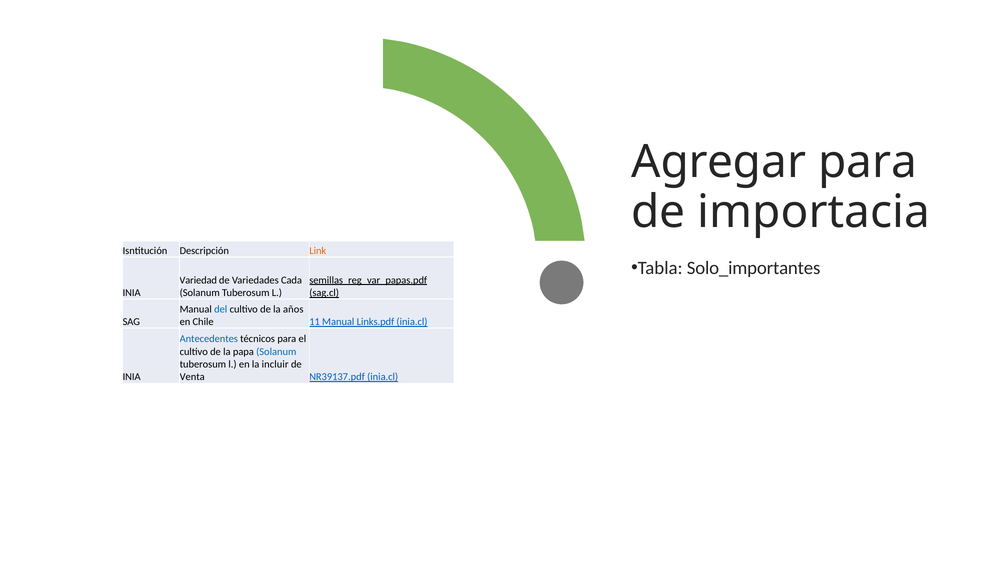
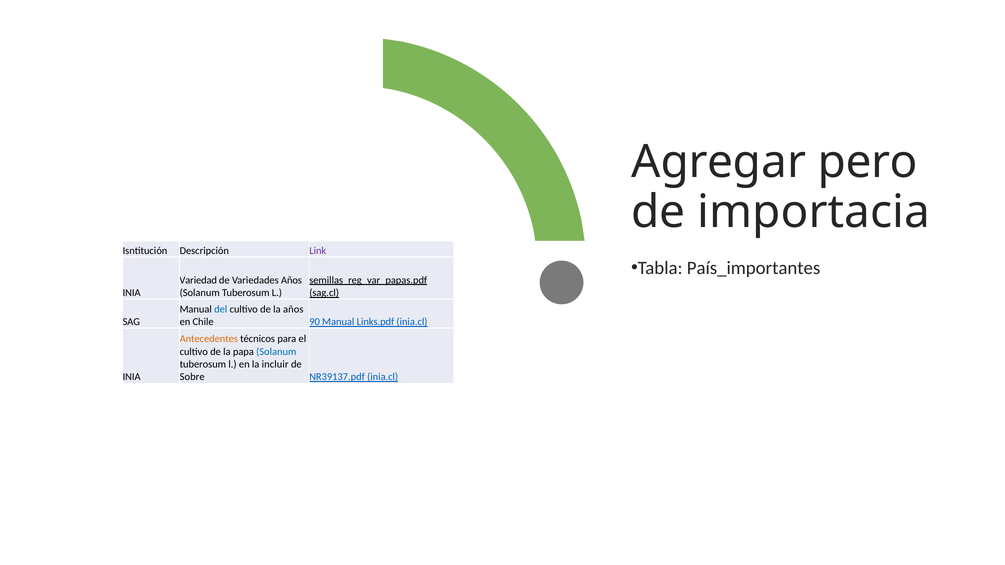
Agregar para: para -> pero
Link colour: orange -> purple
Solo_importantes: Solo_importantes -> País_importantes
Variedades Cada: Cada -> Años
11: 11 -> 90
Antecedentes colour: blue -> orange
Venta: Venta -> Sobre
